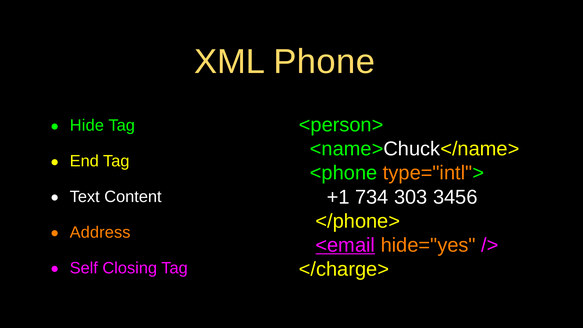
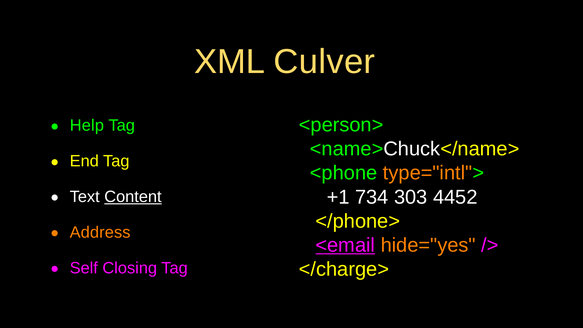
Phone: Phone -> Culver
Hide: Hide -> Help
Content underline: none -> present
3456: 3456 -> 4452
